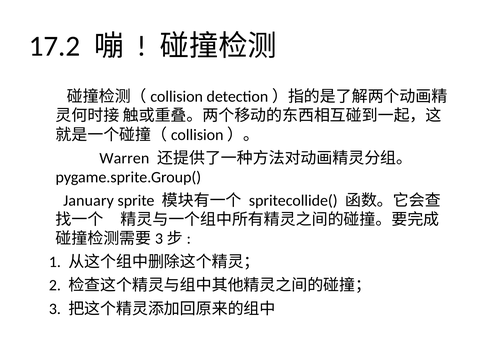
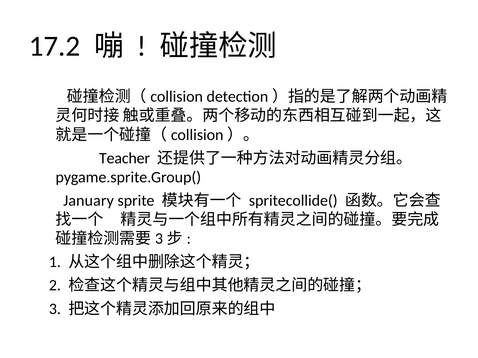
Warren: Warren -> Teacher
